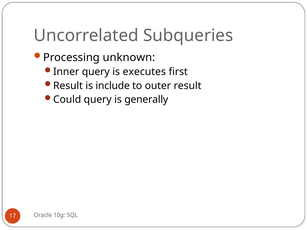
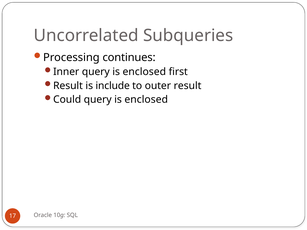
unknown: unknown -> continues
Inner query is executes: executes -> enclosed
generally at (146, 100): generally -> enclosed
